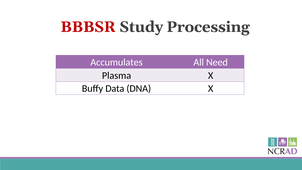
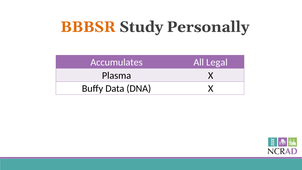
BBBSR colour: red -> orange
Processing: Processing -> Personally
Need: Need -> Legal
